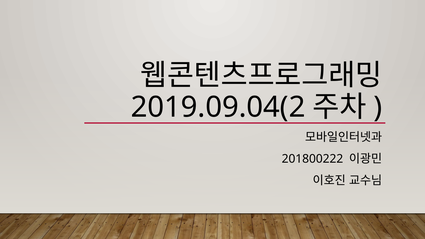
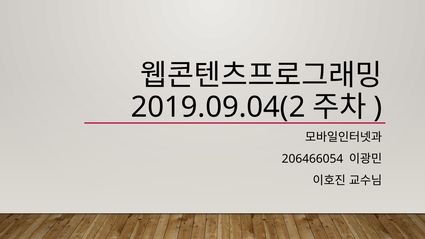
201800222: 201800222 -> 206466054
